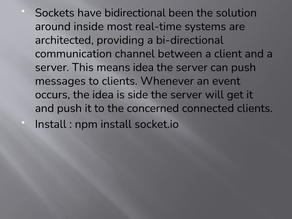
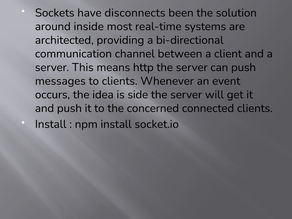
bidirectional: bidirectional -> disconnects
means idea: idea -> http
